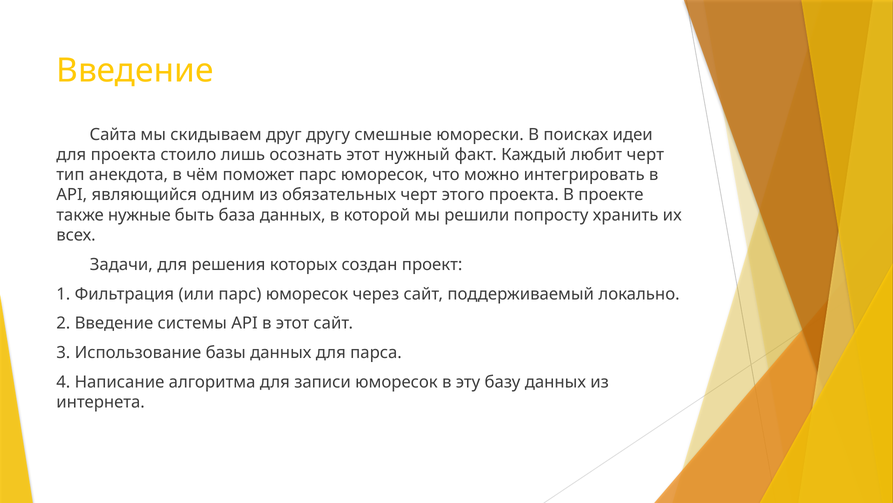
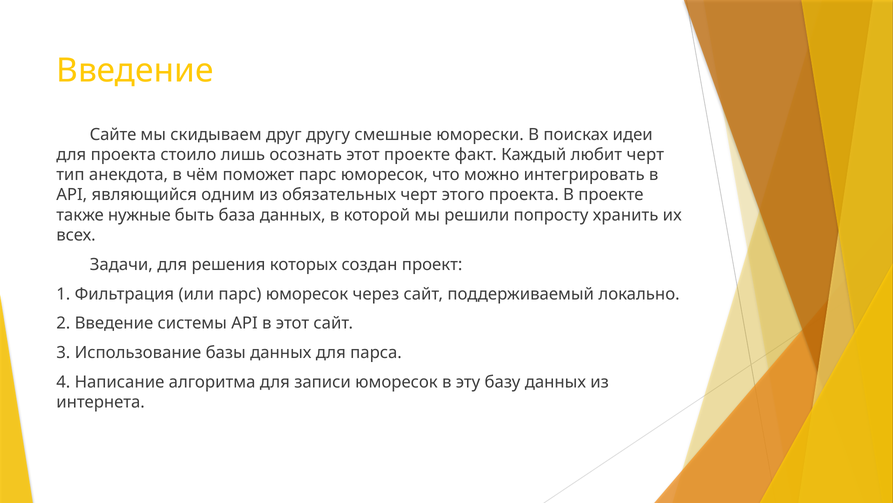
Сайта: Сайта -> Сайте
этот нужный: нужный -> проекте
